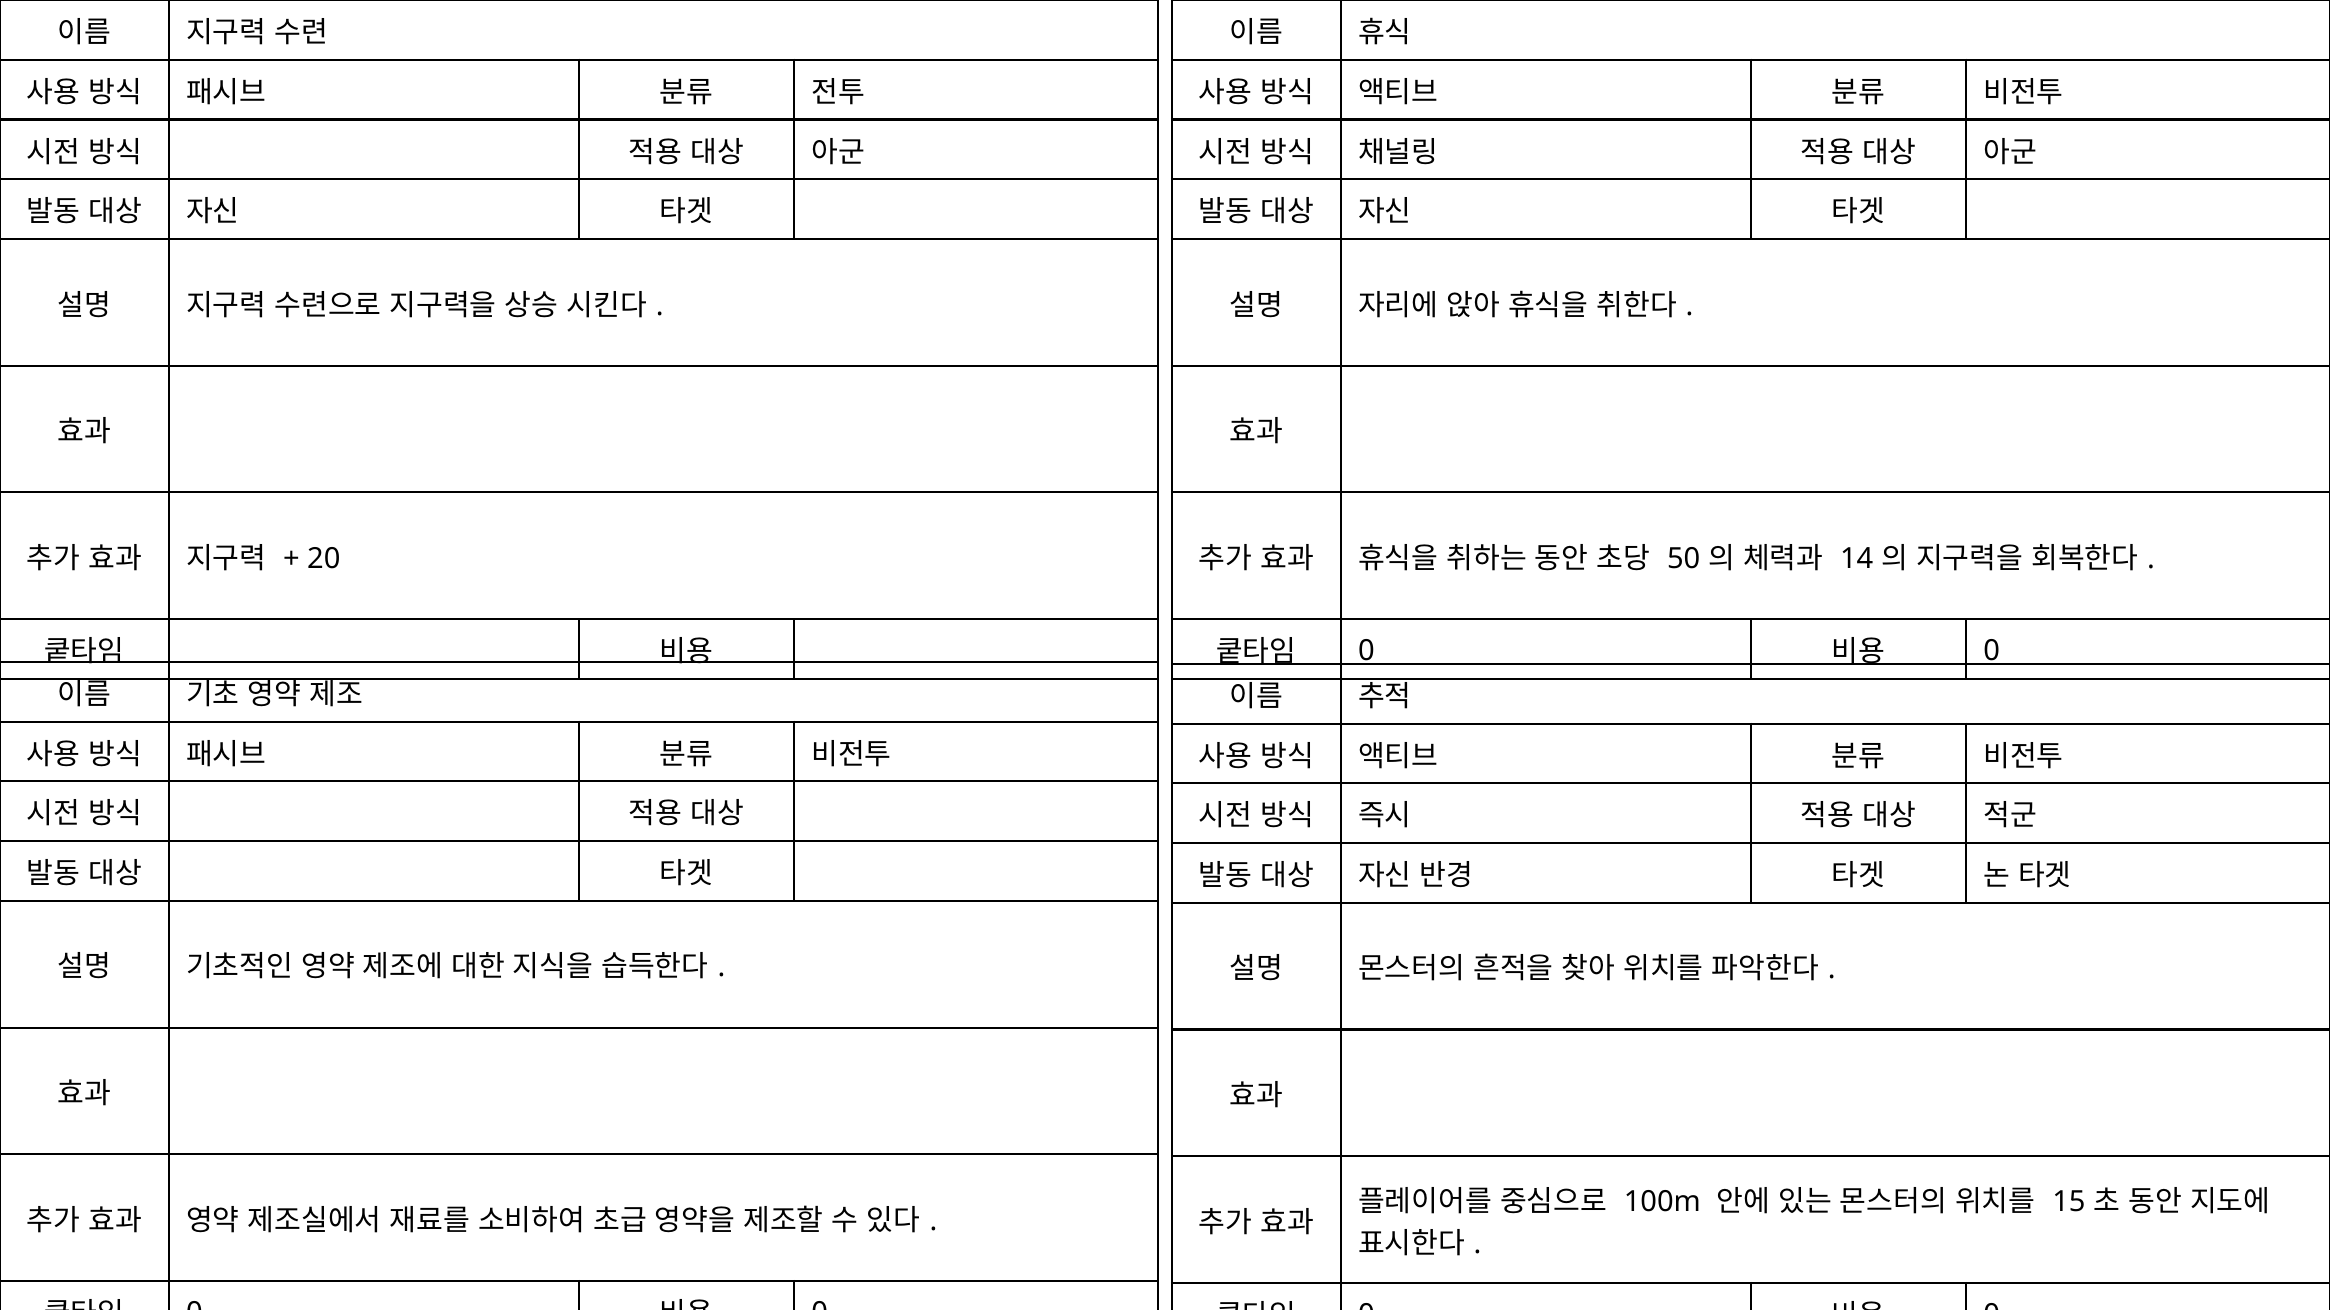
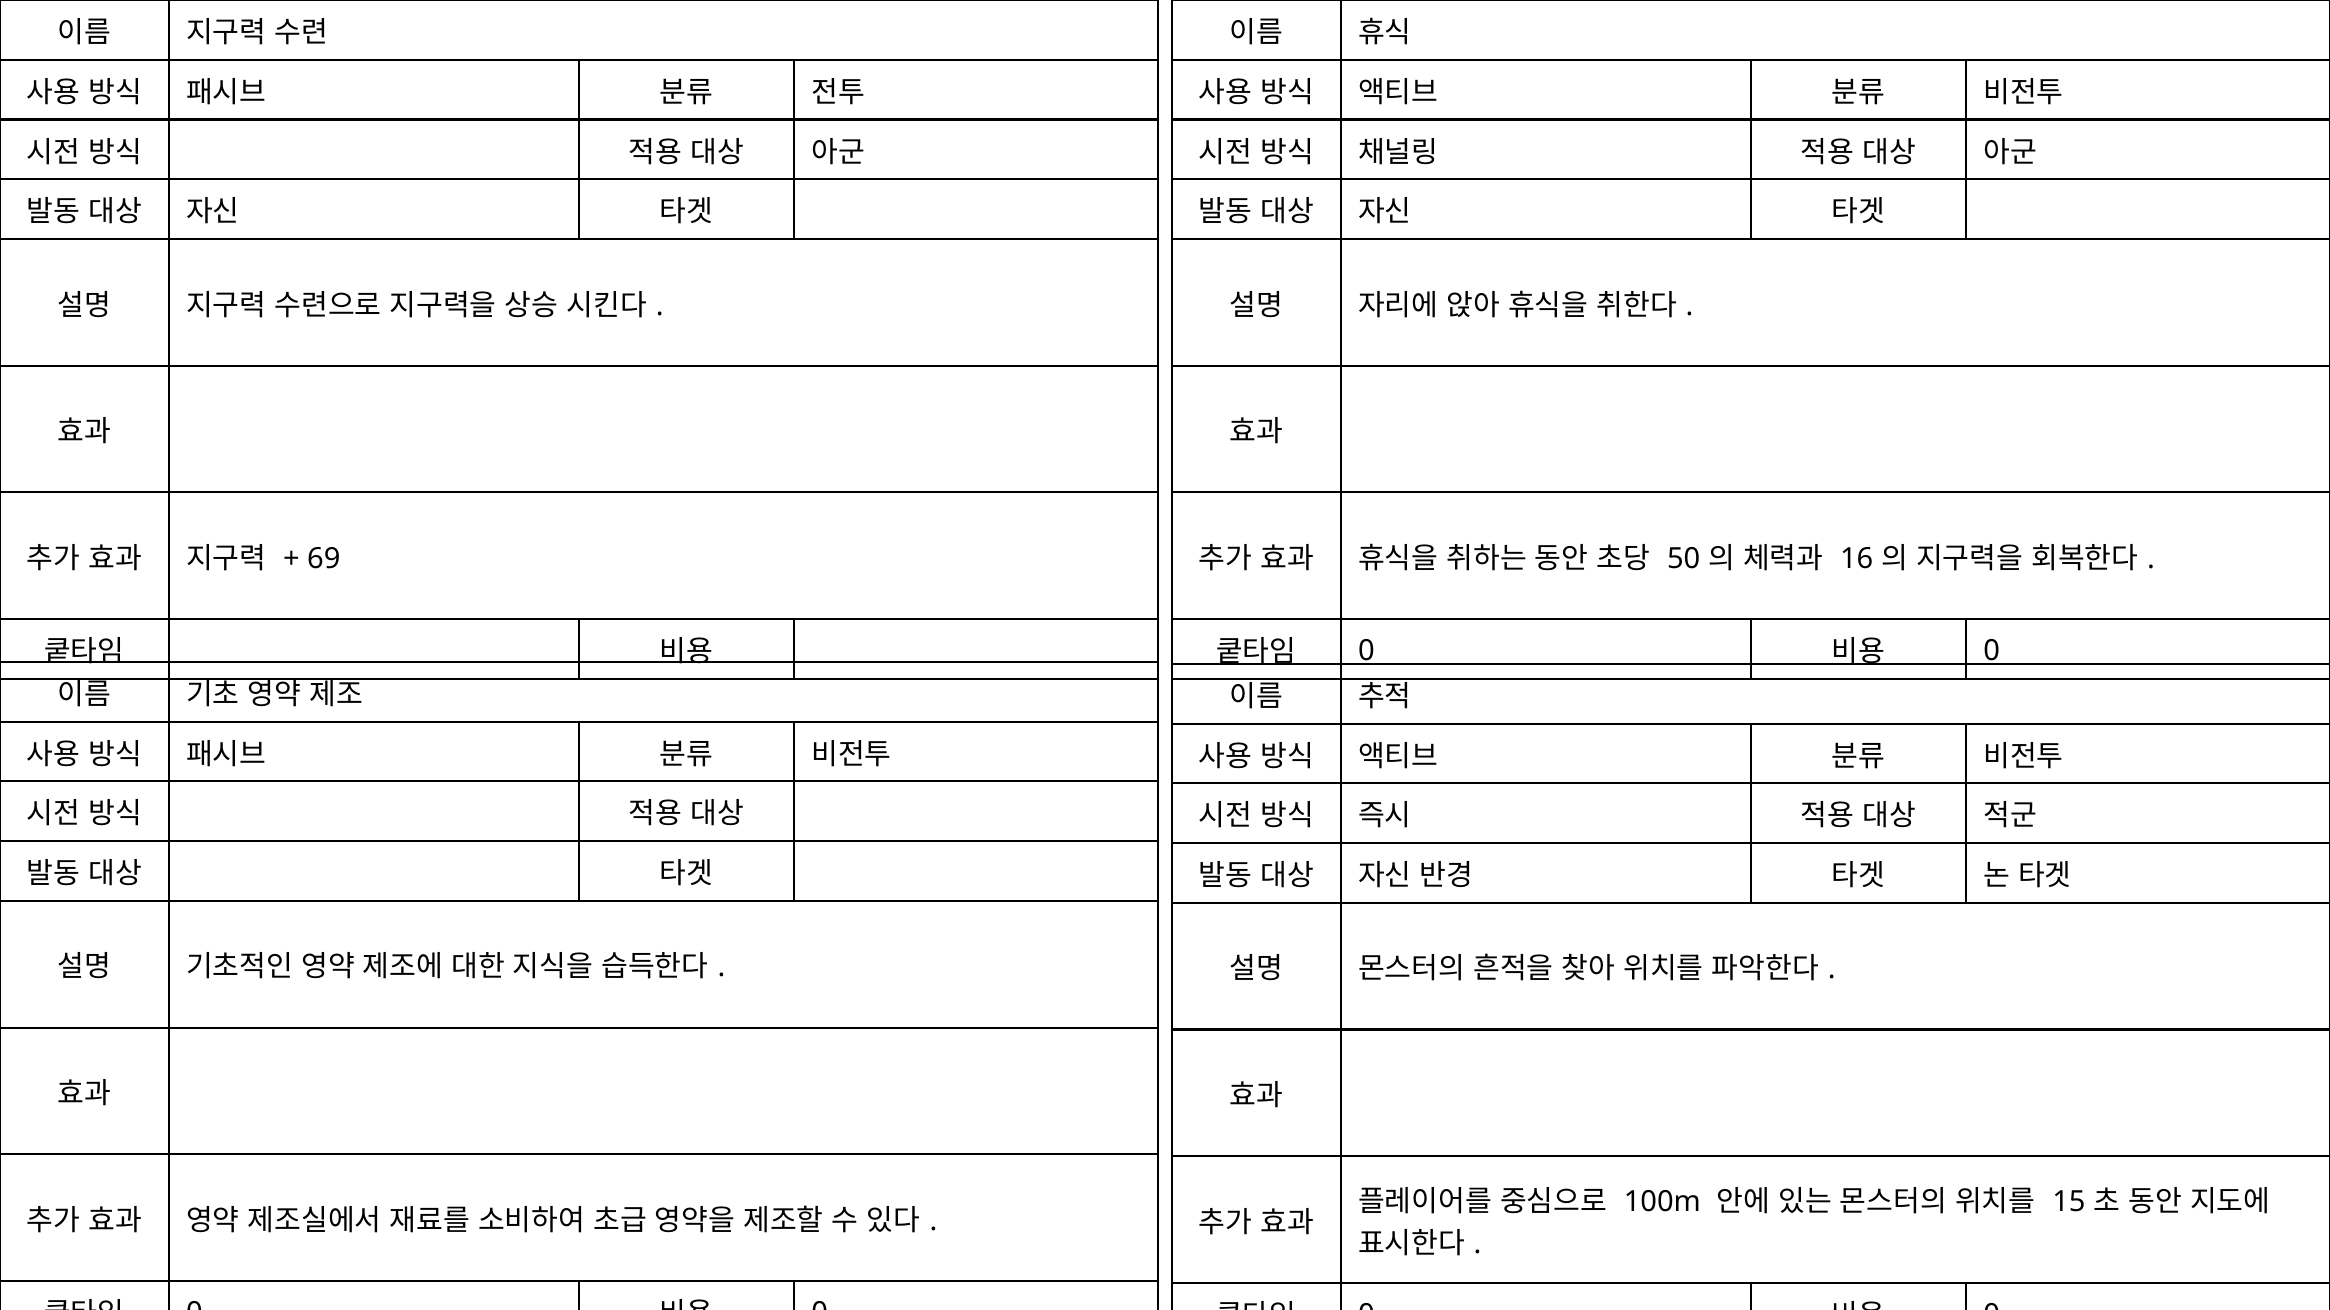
20: 20 -> 69
14: 14 -> 16
